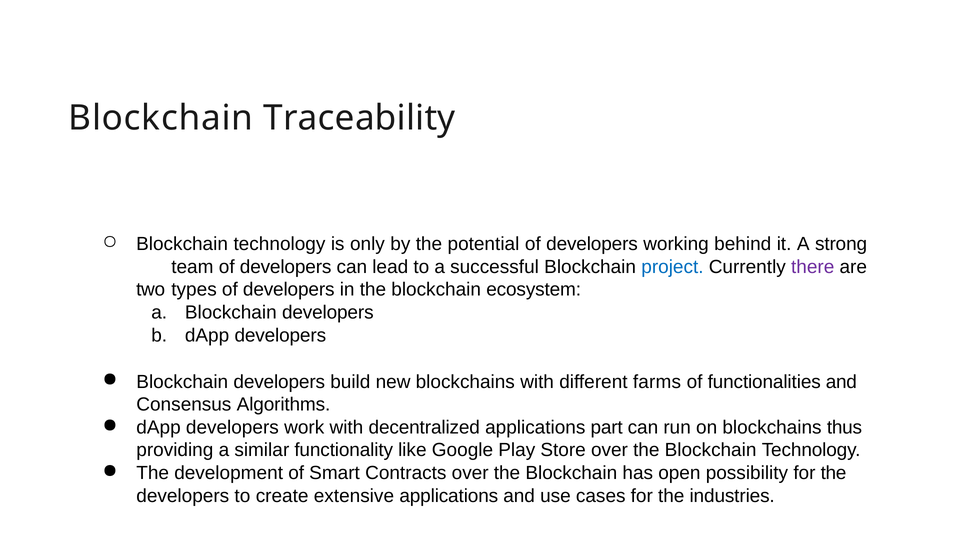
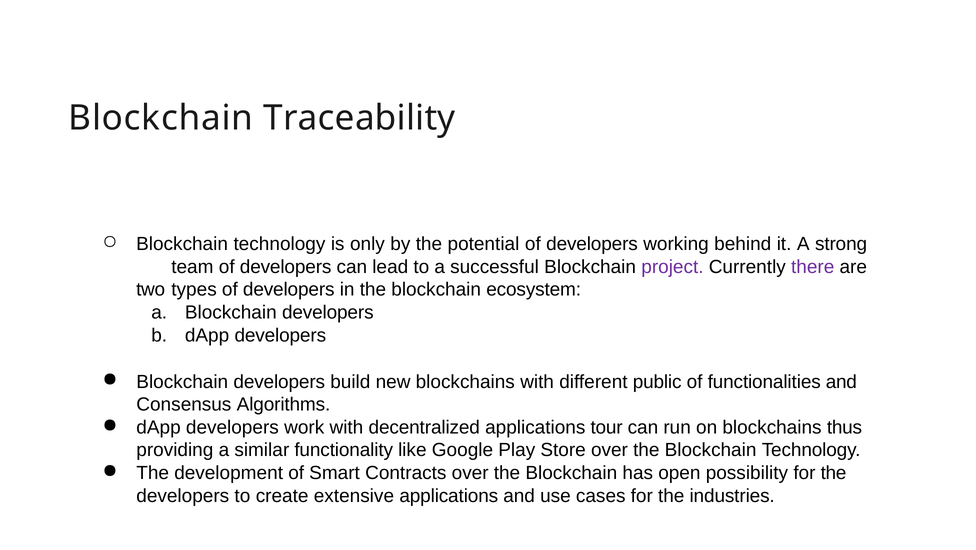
project colour: blue -> purple
farms: farms -> public
part: part -> tour
